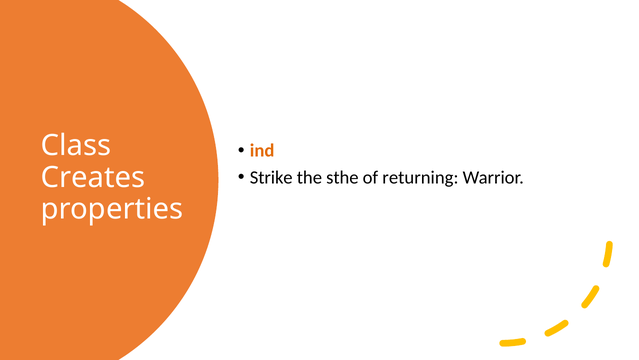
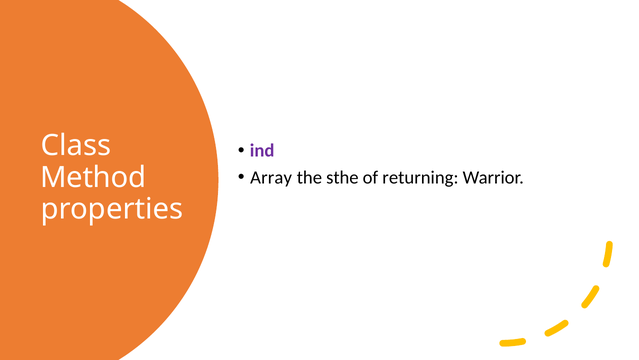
ind colour: orange -> purple
Strike: Strike -> Array
Creates: Creates -> Method
